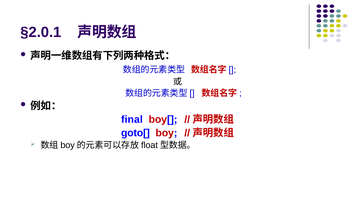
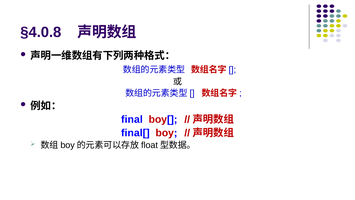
§2.0.1: §2.0.1 -> §4.0.8
goto[: goto[ -> final[
